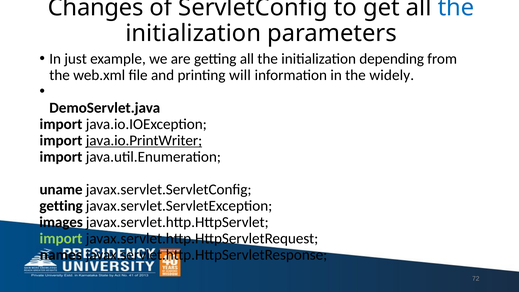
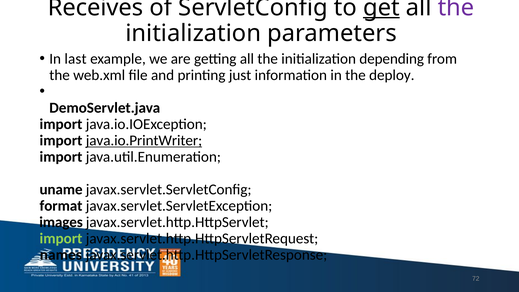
Changes: Changes -> Receives
get underline: none -> present
the at (456, 8) colour: blue -> purple
just: just -> last
will: will -> just
widely: widely -> deploy
getting at (61, 206): getting -> format
